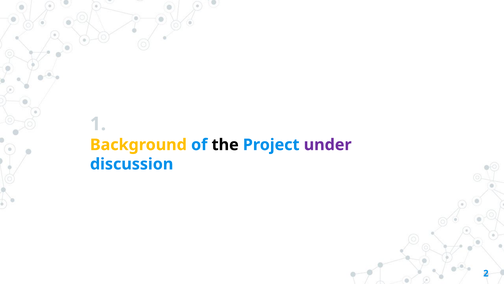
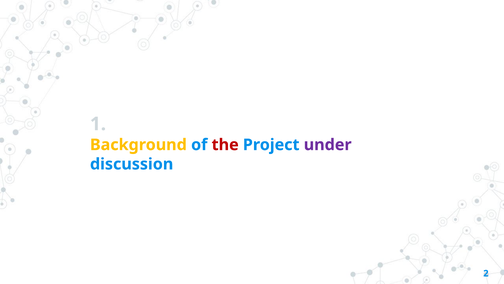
the colour: black -> red
